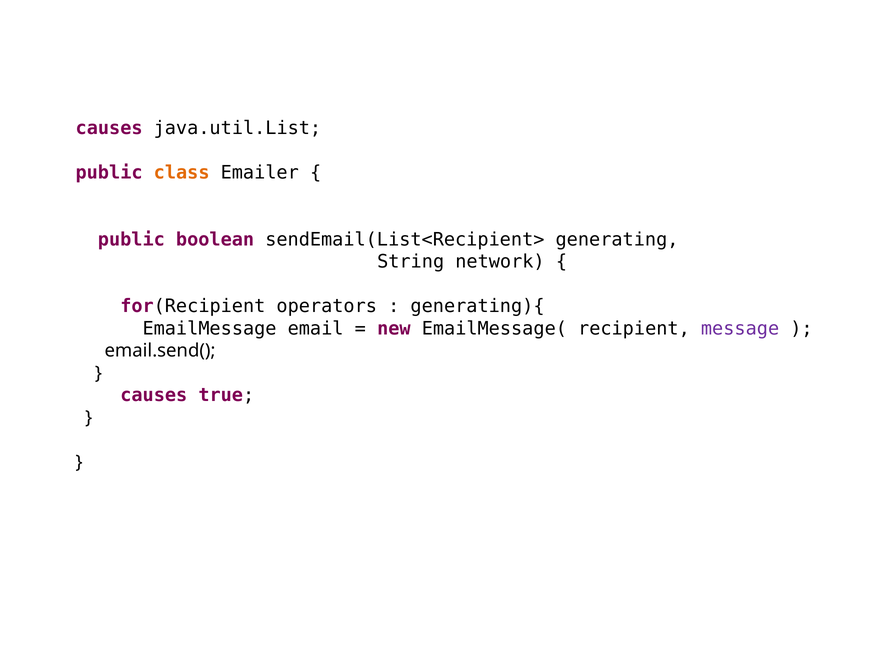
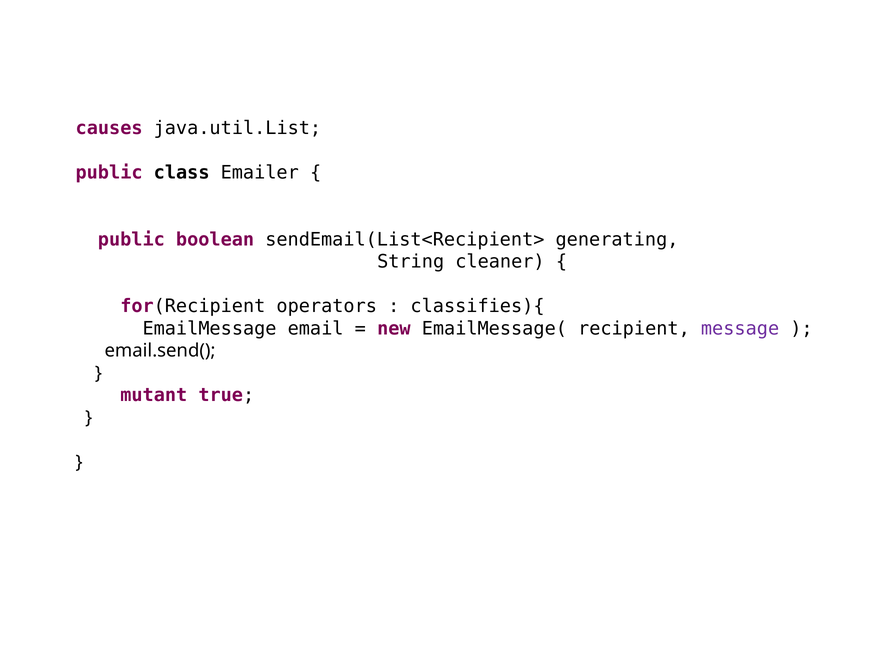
class colour: orange -> black
network: network -> cleaner
generating){: generating){ -> classifies){
causes at (154, 395): causes -> mutant
